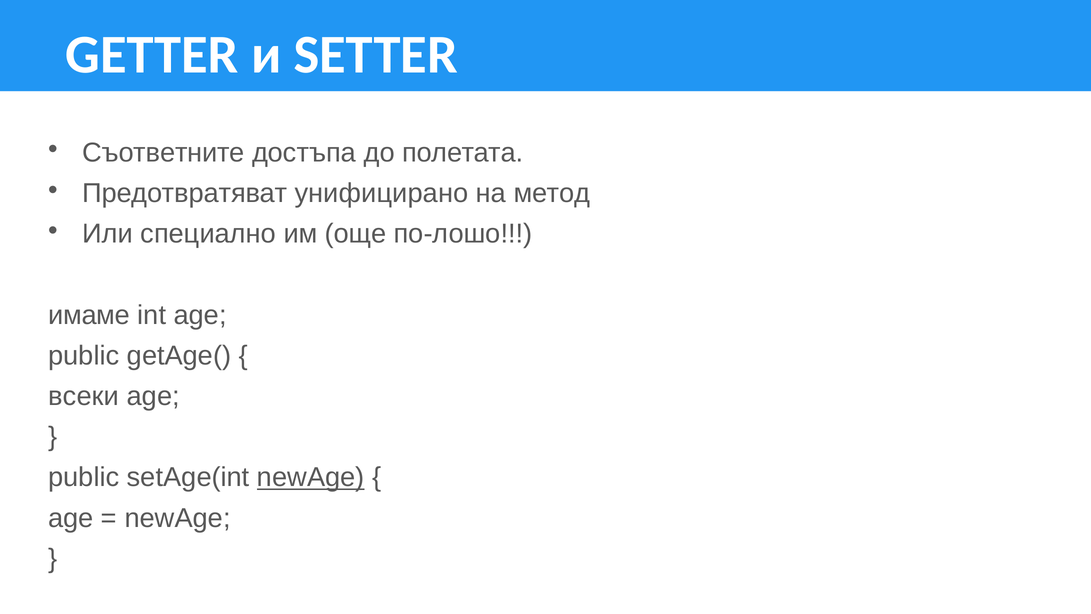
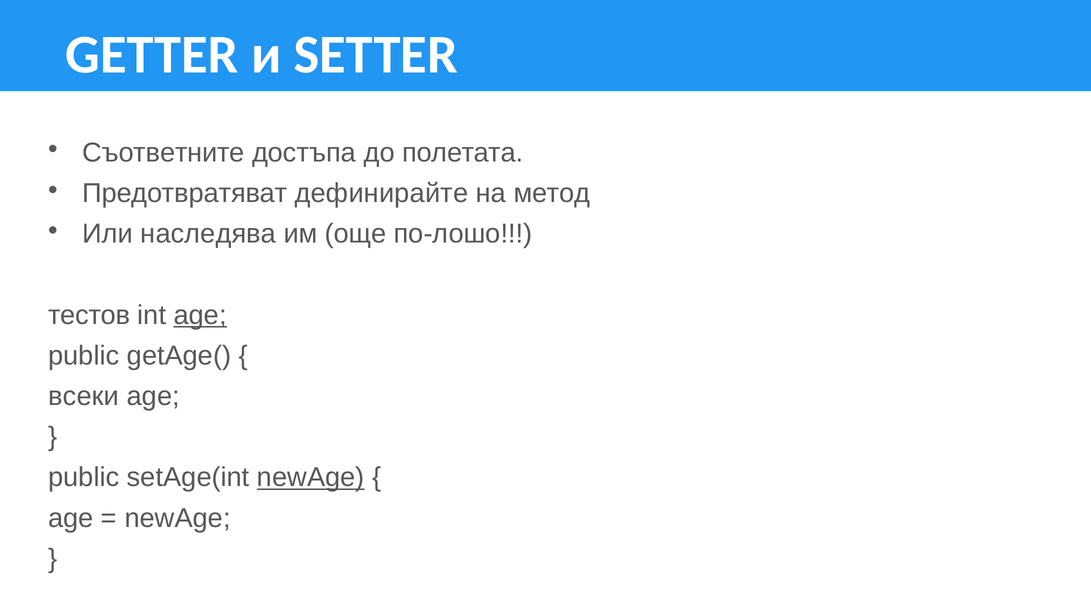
унифицирано: унифицирано -> дефинирайте
специално: специално -> наследява
имаме: имаме -> тестов
age at (200, 315) underline: none -> present
